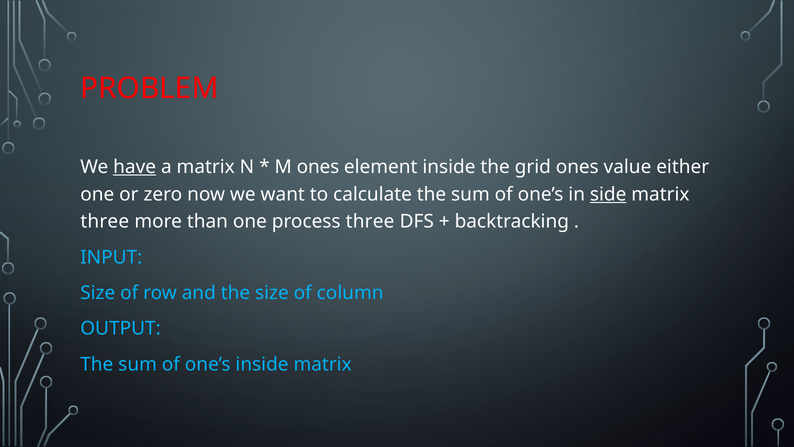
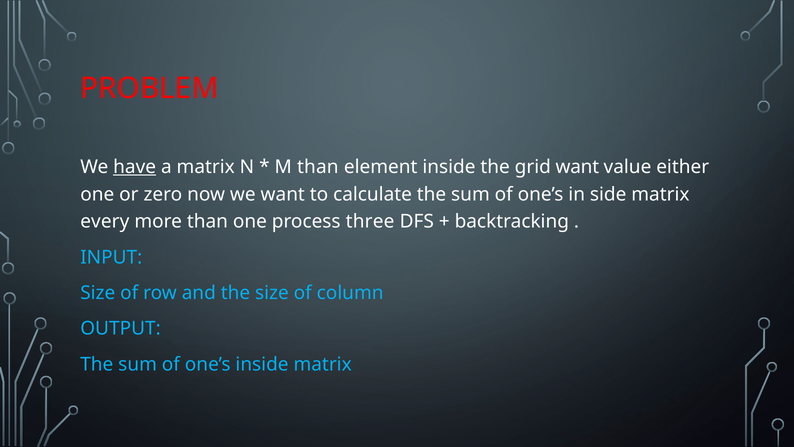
M ones: ones -> than
grid ones: ones -> want
side underline: present -> none
three at (105, 221): three -> every
